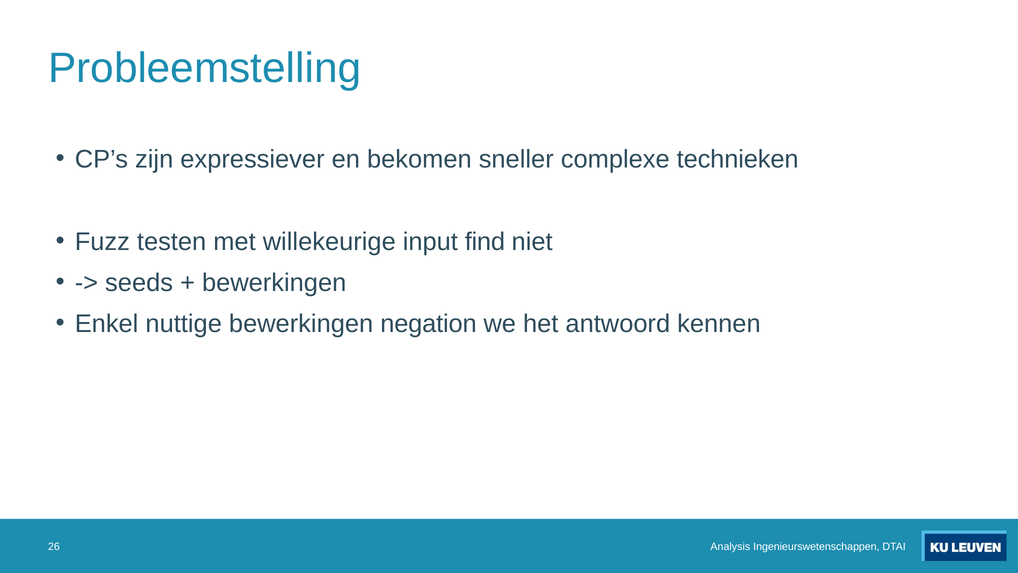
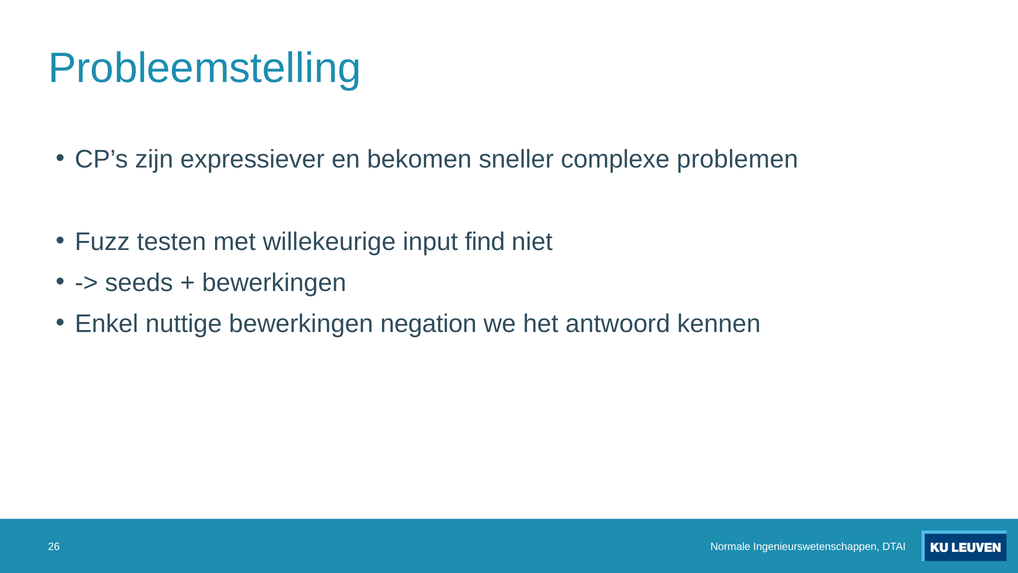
technieken: technieken -> problemen
Analysis: Analysis -> Normale
